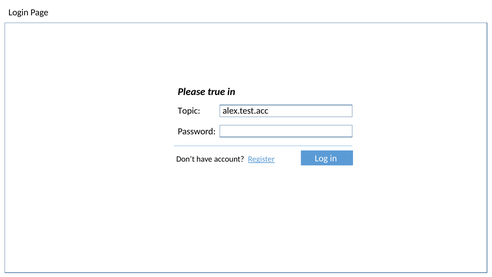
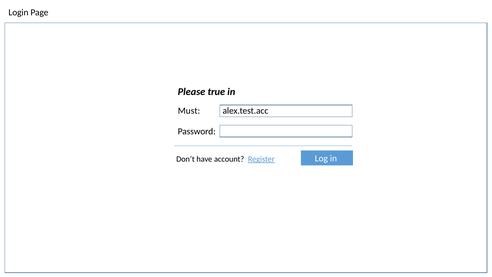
Topic: Topic -> Must
